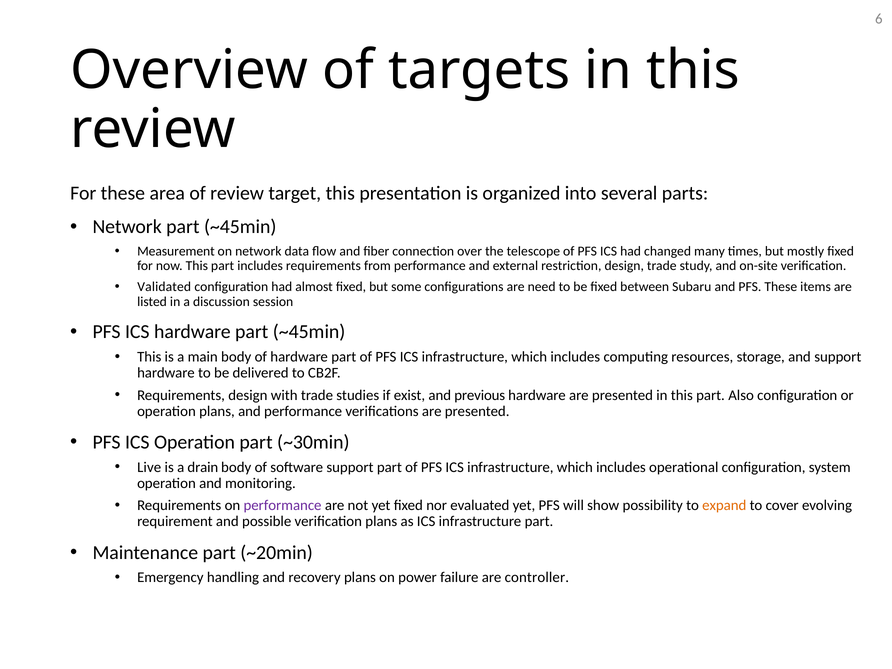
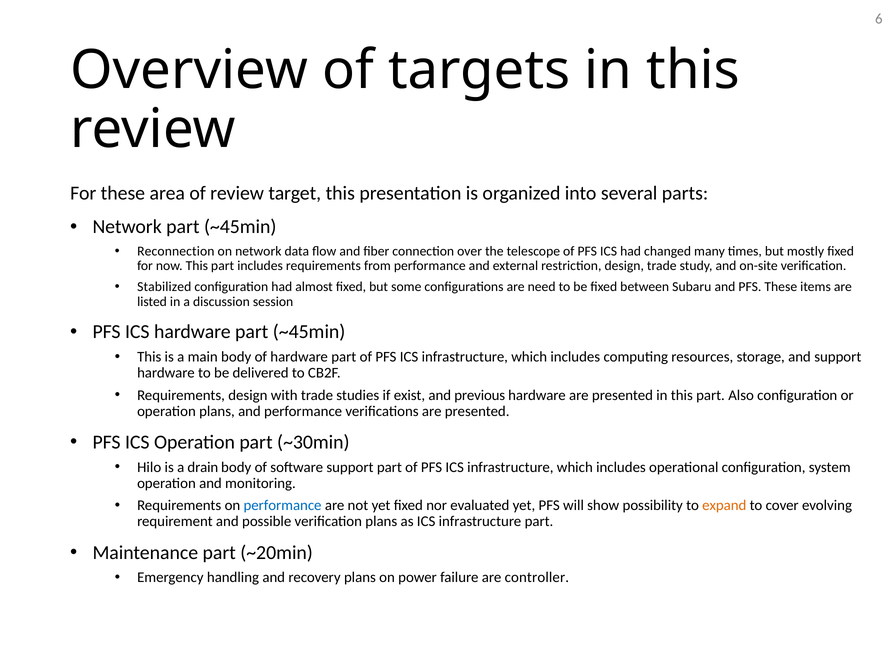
Measurement: Measurement -> Reconnection
Validated: Validated -> Stabilized
Live: Live -> Hilo
performance at (283, 505) colour: purple -> blue
